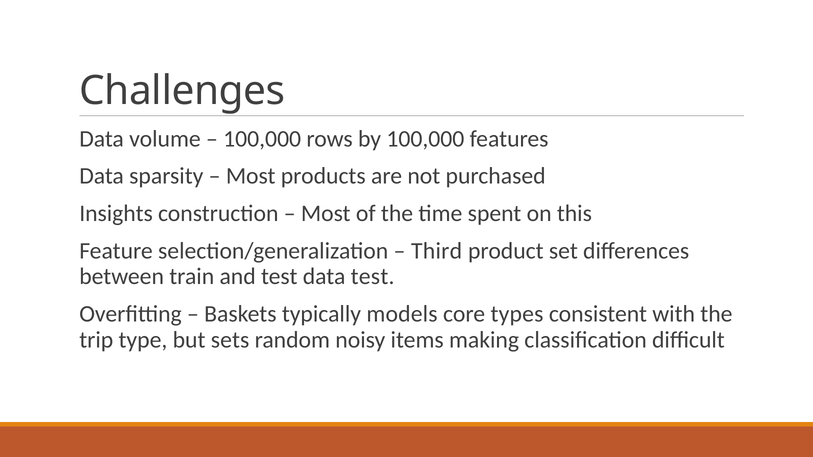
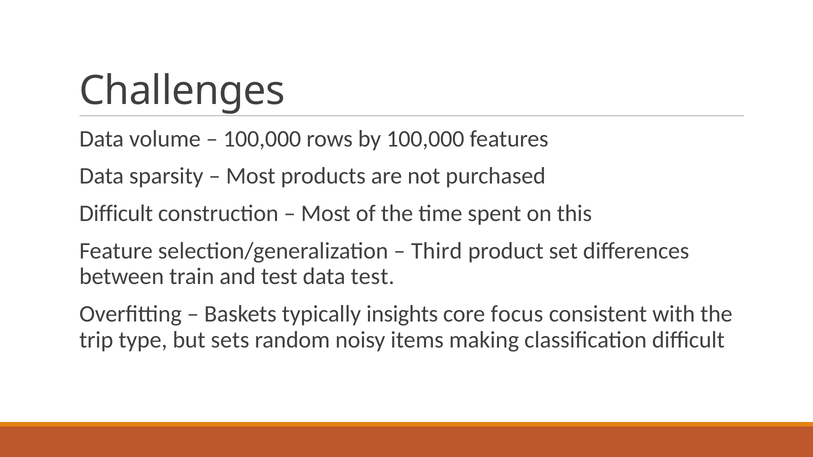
Insights at (116, 214): Insights -> Difficult
models: models -> insights
types: types -> focus
